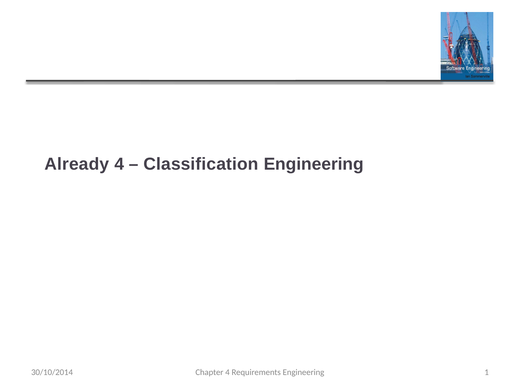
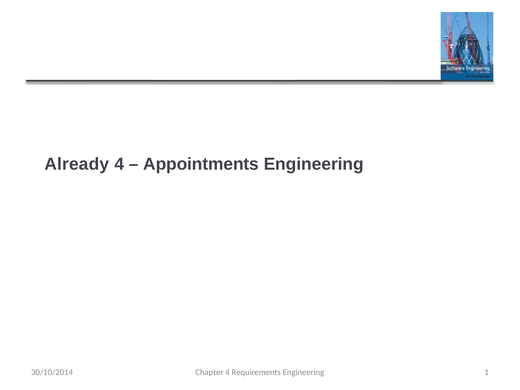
Classification: Classification -> Appointments
